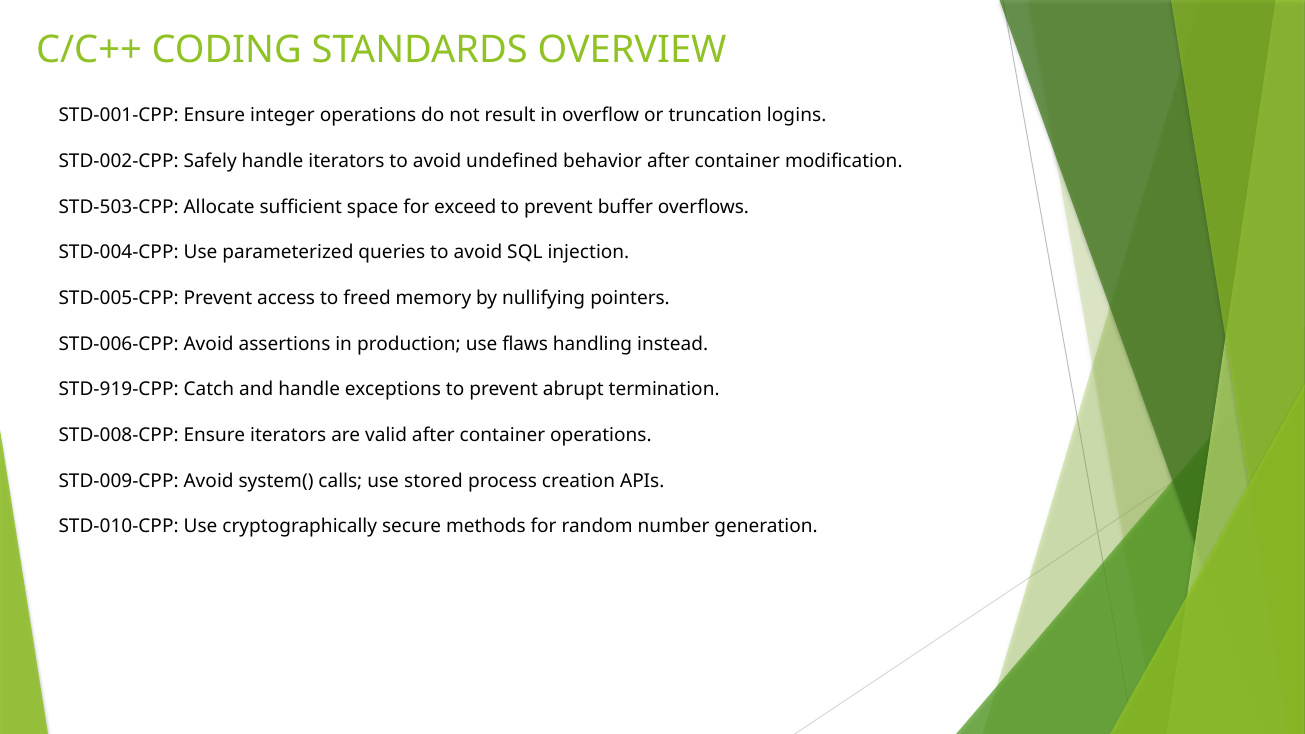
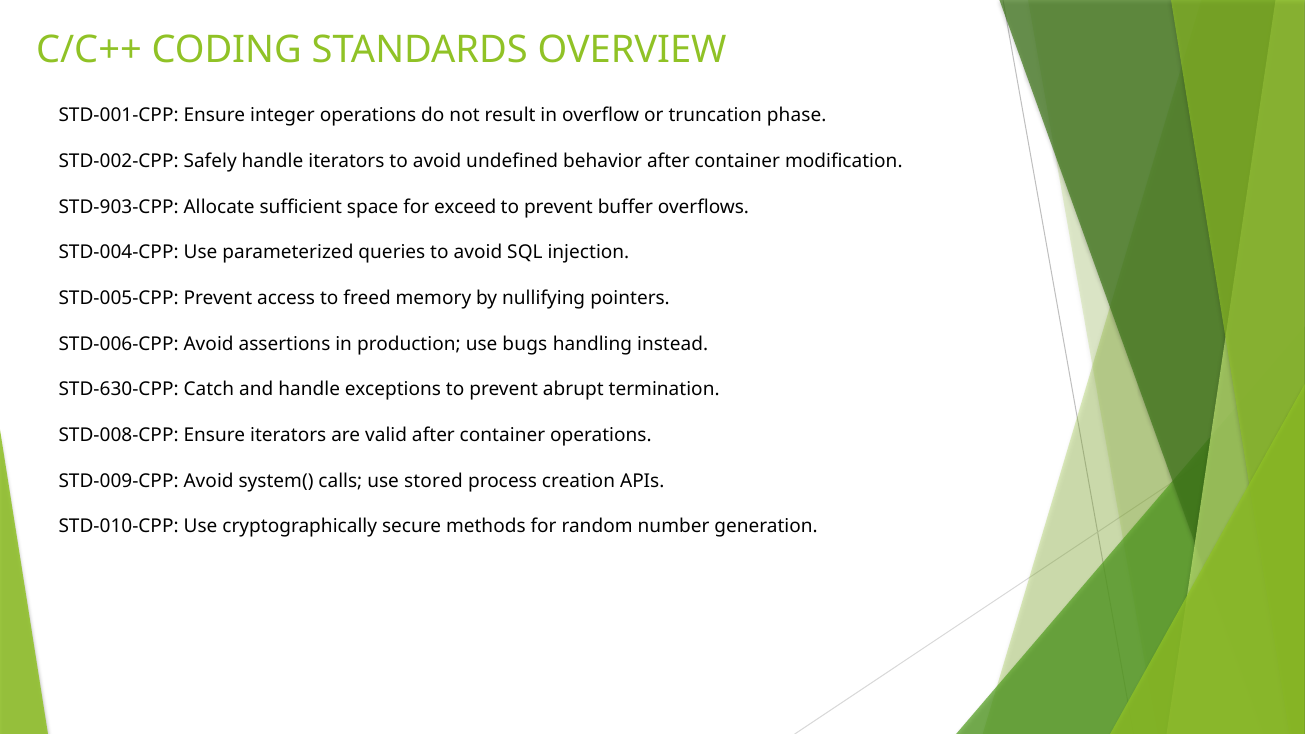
logins: logins -> phase
STD-503-CPP: STD-503-CPP -> STD-903-CPP
flaws: flaws -> bugs
STD-919-CPP: STD-919-CPP -> STD-630-CPP
